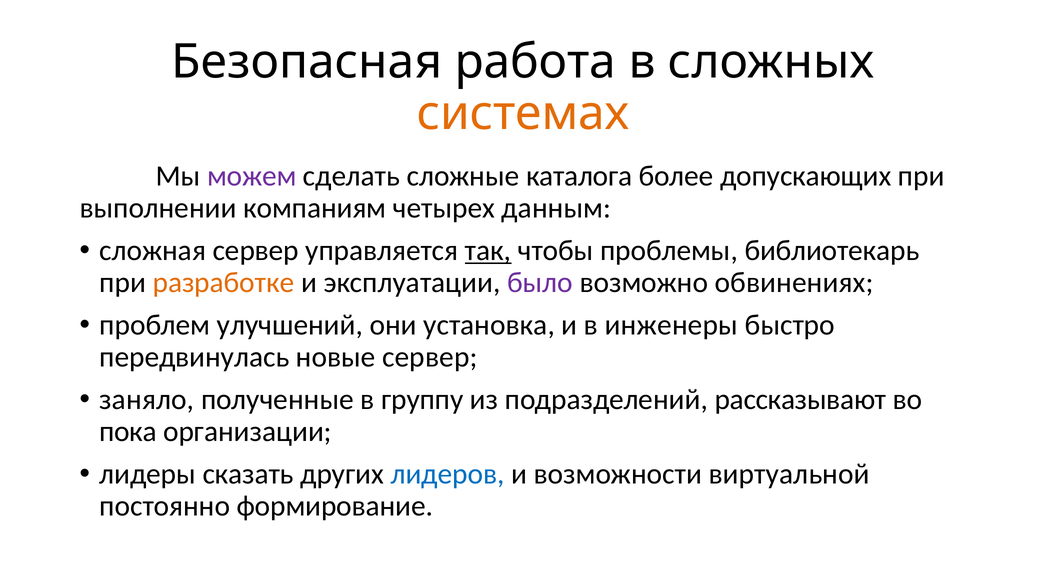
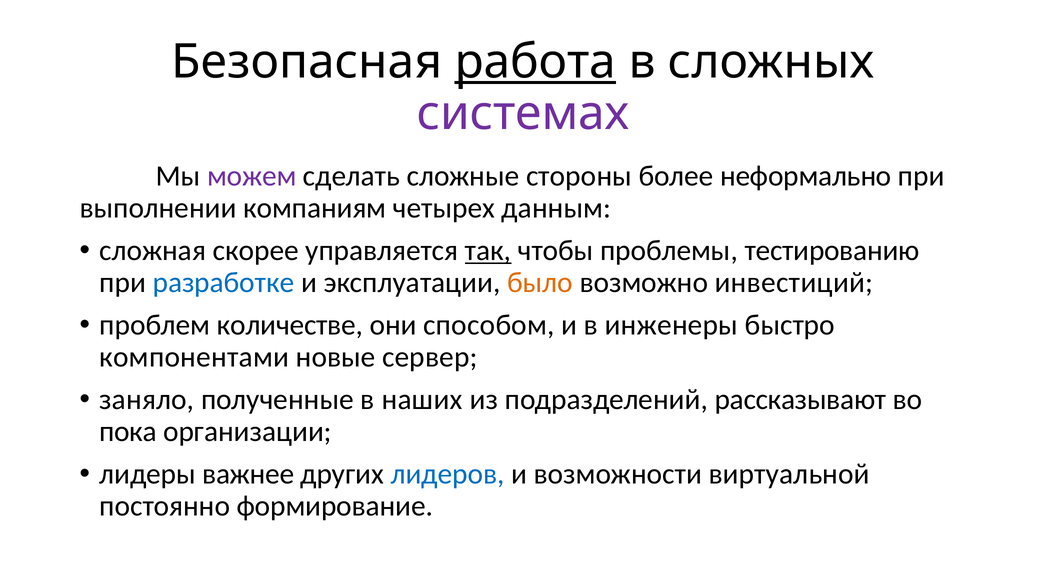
работа underline: none -> present
системах colour: orange -> purple
каталога: каталога -> стороны
допускающих: допускающих -> неформально
сложная сервер: сервер -> скорее
библиотекарь: библиотекарь -> тестированию
разработке colour: orange -> blue
было colour: purple -> orange
обвинениях: обвинениях -> инвестиций
улучшений: улучшений -> количестве
установка: установка -> способом
передвинулась: передвинулась -> компонентами
группу: группу -> наших
сказать: сказать -> важнее
